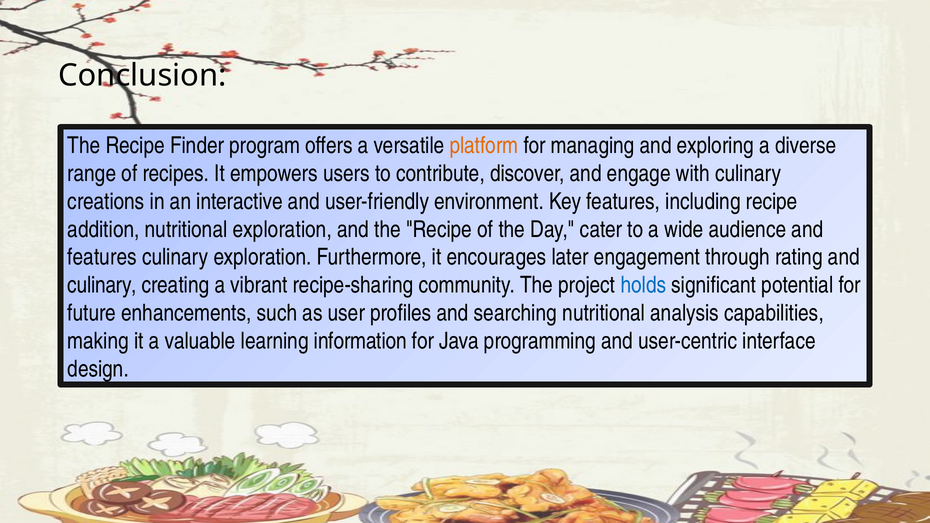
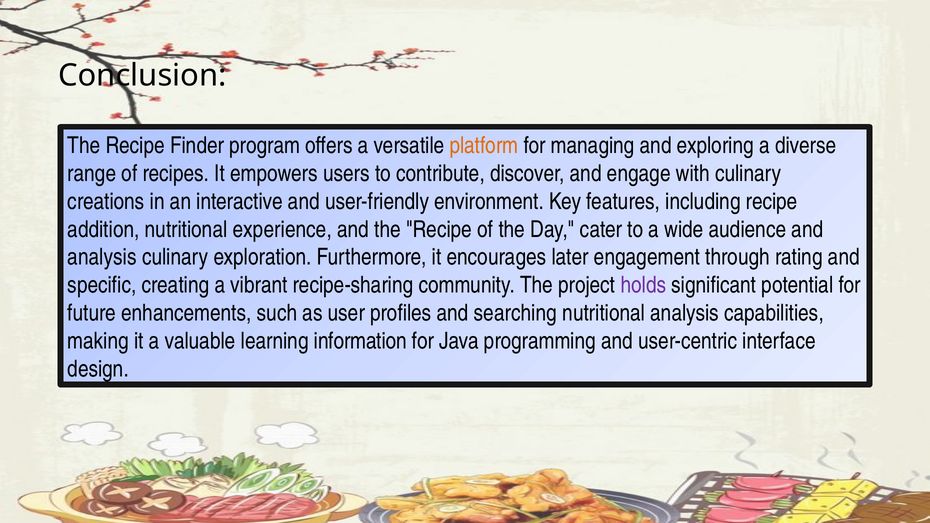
nutritional exploration: exploration -> experience
features at (102, 257): features -> analysis
culinary at (102, 285): culinary -> specific
holds colour: blue -> purple
